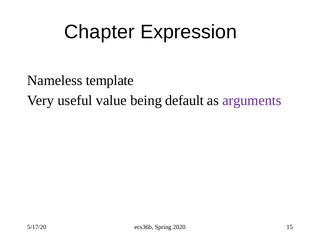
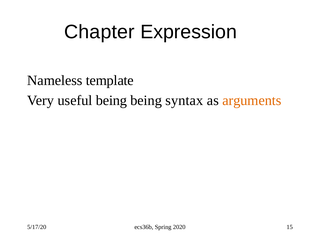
useful value: value -> being
default: default -> syntax
arguments colour: purple -> orange
